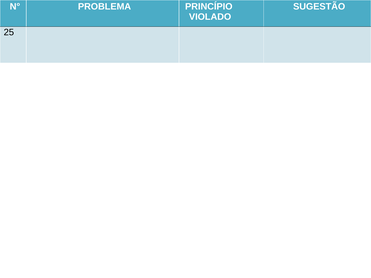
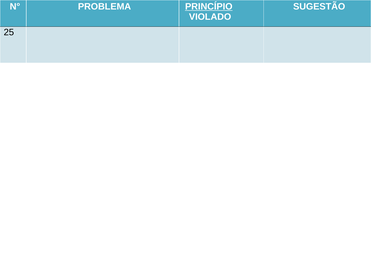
PRINCÍPIO underline: none -> present
